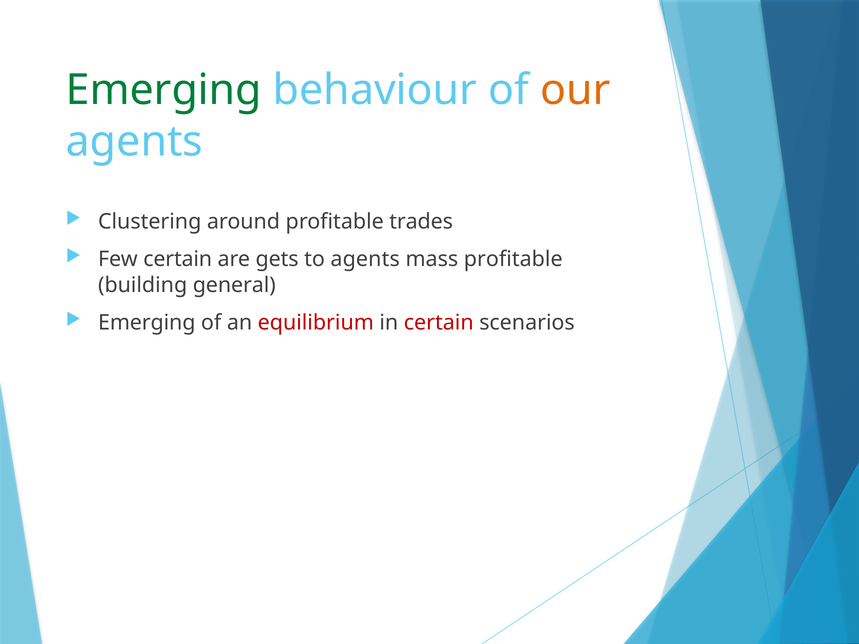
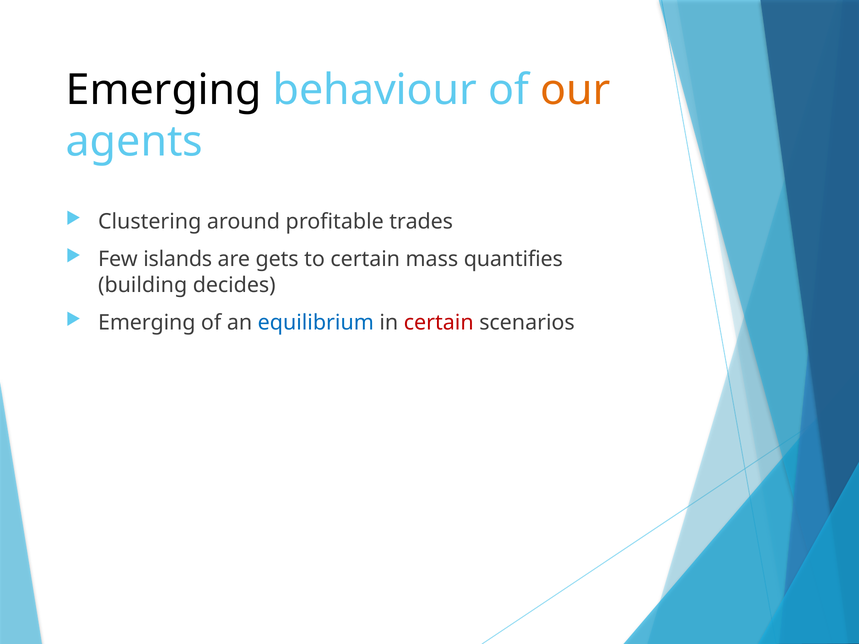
Emerging at (164, 90) colour: green -> black
Few certain: certain -> islands
to agents: agents -> certain
mass profitable: profitable -> quantifies
general: general -> decides
equilibrium colour: red -> blue
